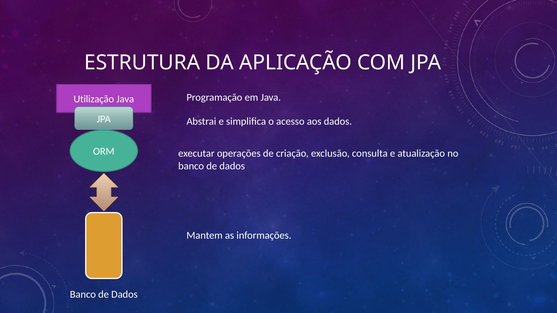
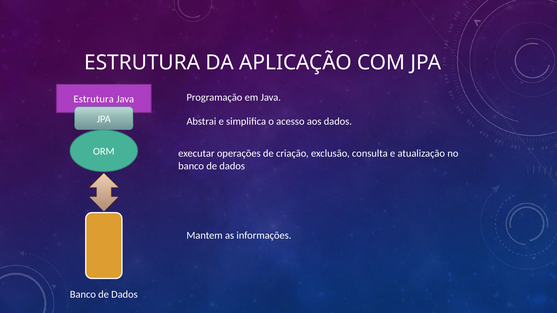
Utilização at (94, 99): Utilização -> Estrutura
